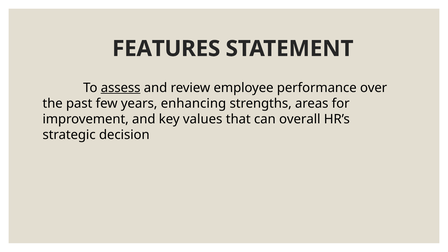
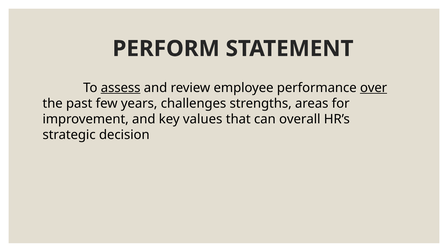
FEATURES: FEATURES -> PERFORM
over underline: none -> present
enhancing: enhancing -> challenges
